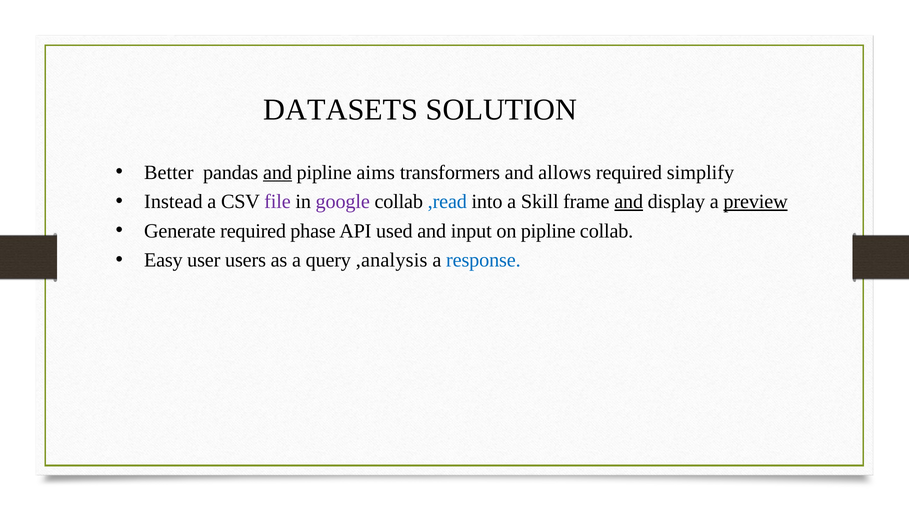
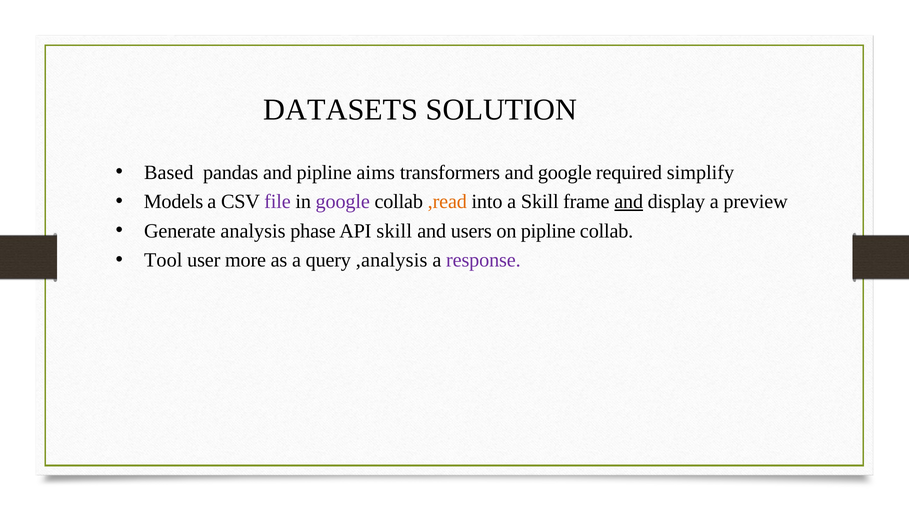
Better: Better -> Based
and at (278, 173) underline: present -> none
and allows: allows -> google
Instead: Instead -> Models
,read colour: blue -> orange
preview underline: present -> none
Generate required: required -> analysis
API used: used -> skill
input: input -> users
Easy: Easy -> Tool
users: users -> more
response colour: blue -> purple
